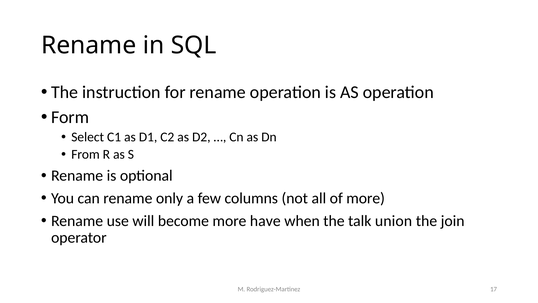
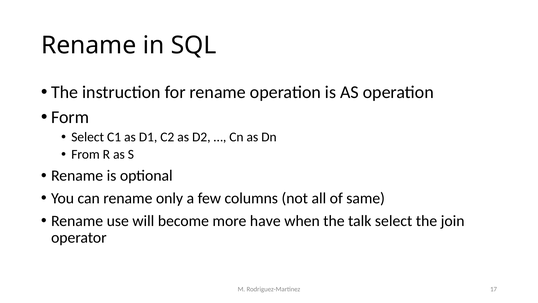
of more: more -> same
talk union: union -> select
